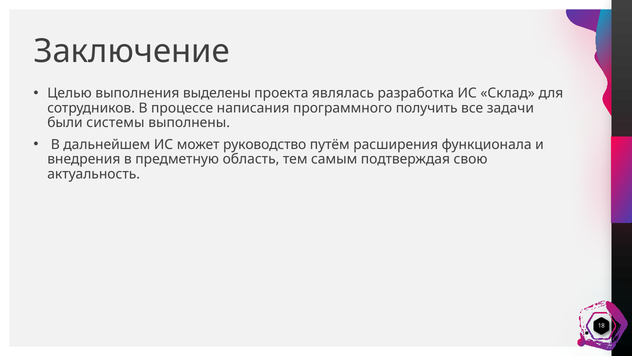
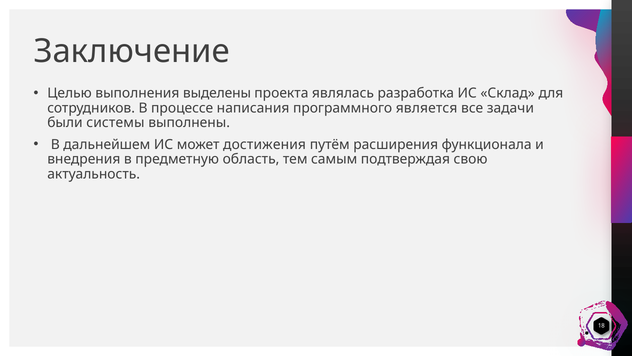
получить: получить -> является
руководство: руководство -> достижения
